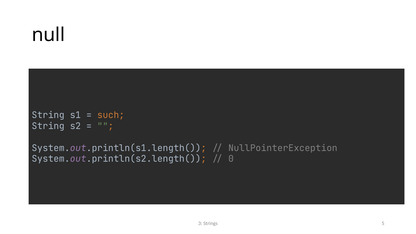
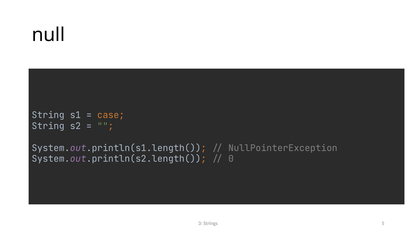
such: such -> case
